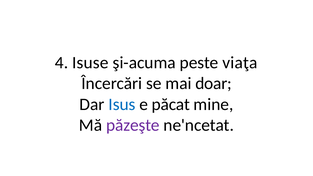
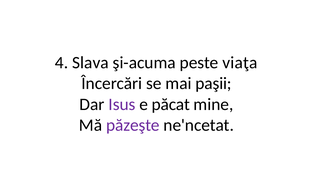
Isuse: Isuse -> Slava
doar: doar -> paşii
Isus colour: blue -> purple
